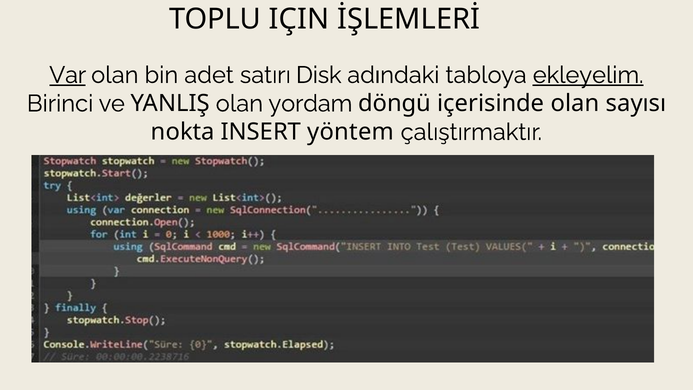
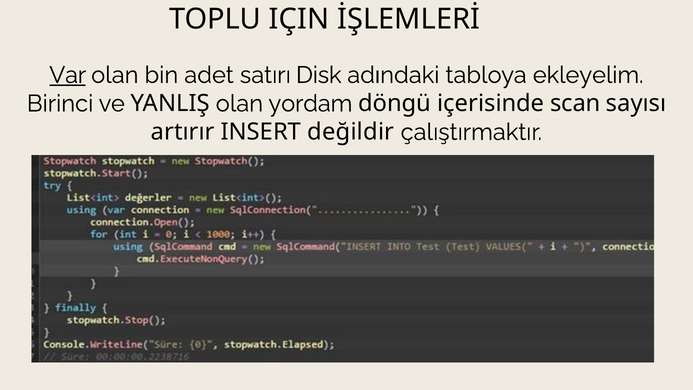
ekleyelim underline: present -> none
içerisinde olan: olan -> scan
nokta: nokta -> artırır
yöntem: yöntem -> değildir
